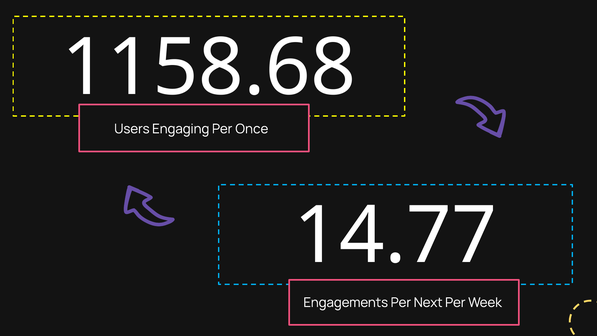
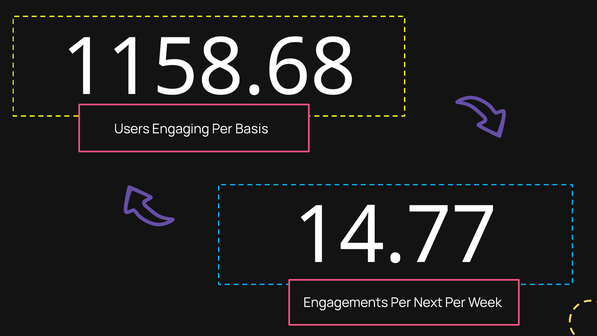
Once: Once -> Basis
